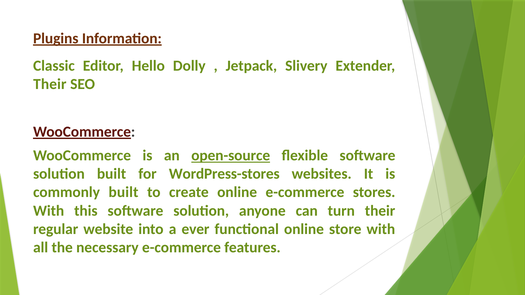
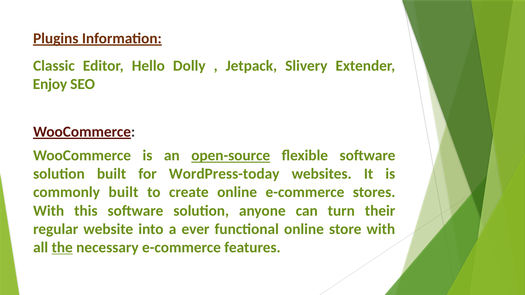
Their at (50, 84): Their -> Enjoy
WordPress-stores: WordPress-stores -> WordPress-today
the underline: none -> present
